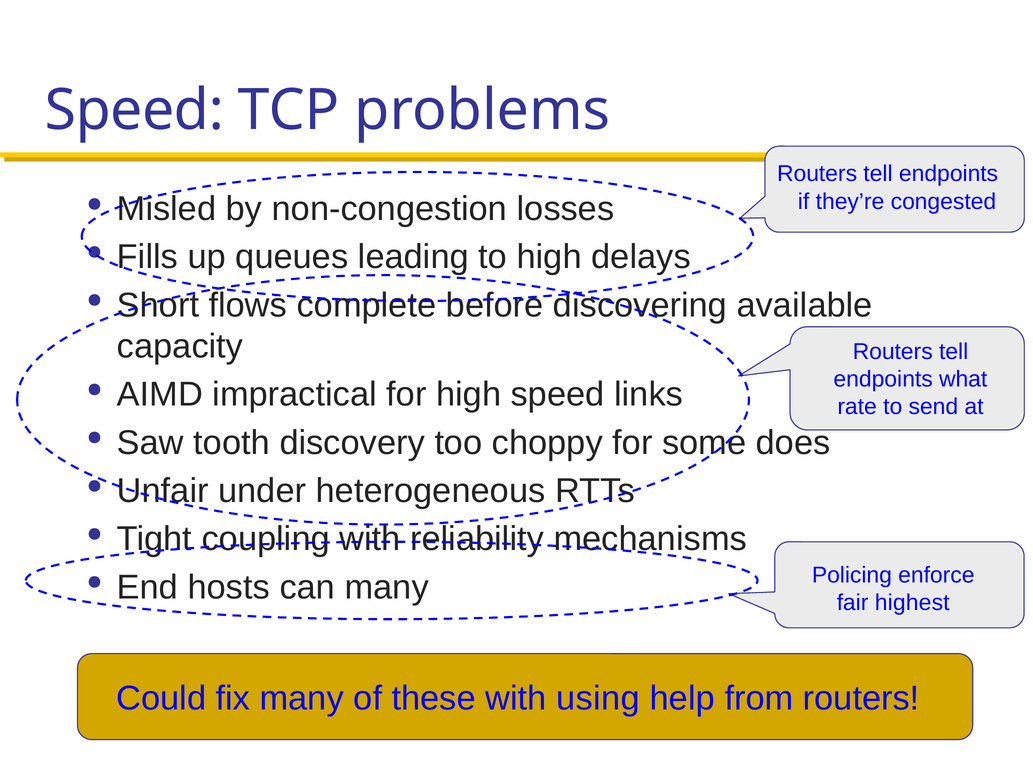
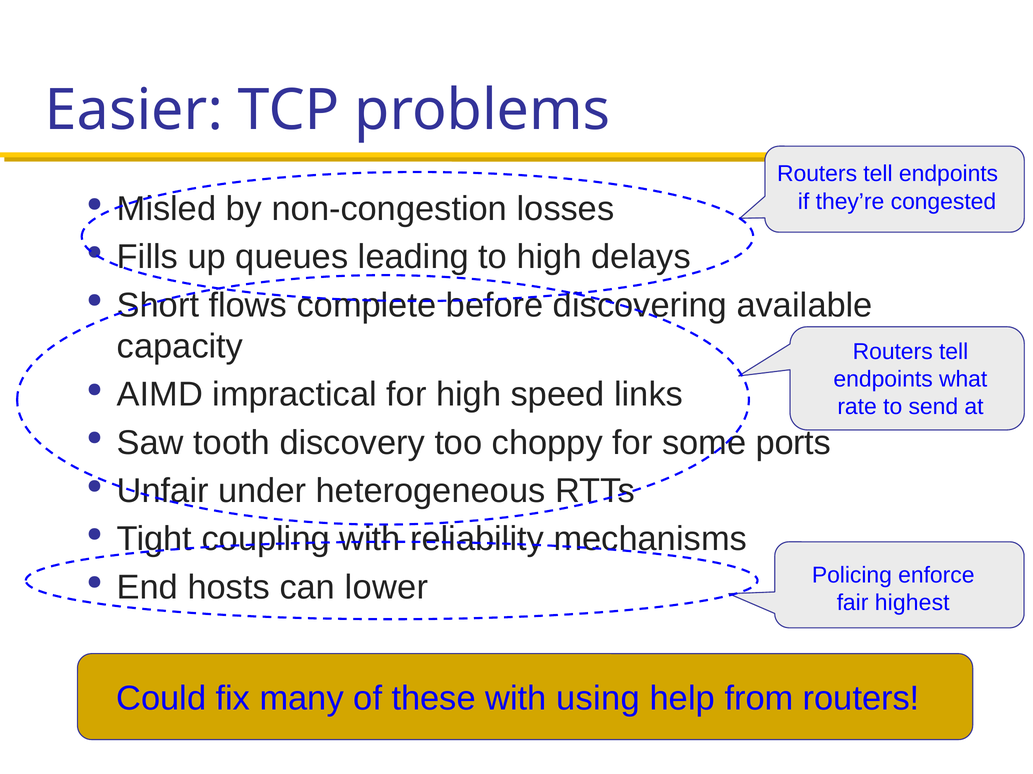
Speed at (134, 111): Speed -> Easier
does: does -> ports
can many: many -> lower
